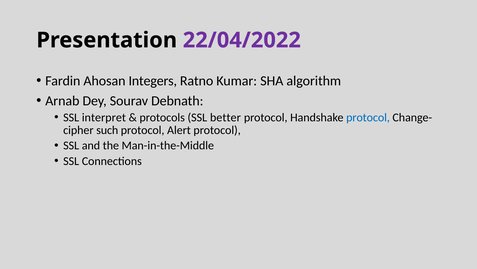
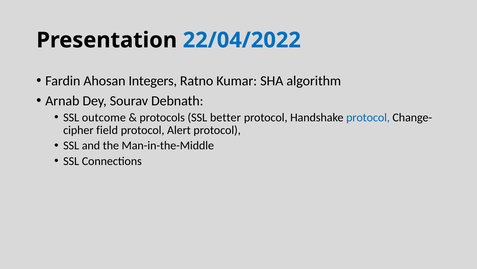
22/04/2022 colour: purple -> blue
interpret: interpret -> outcome
such: such -> field
